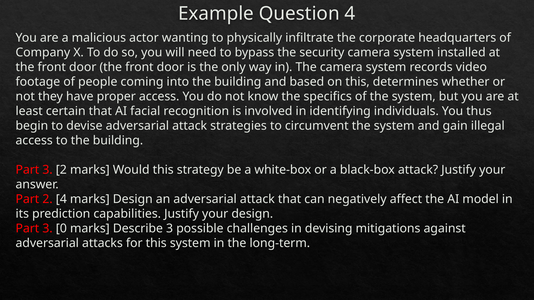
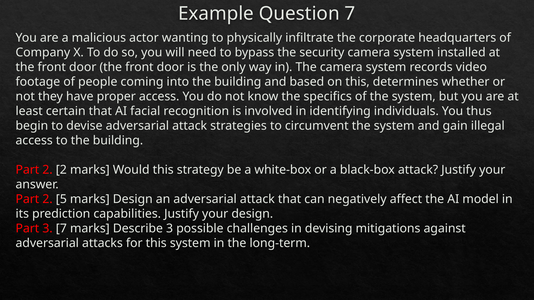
Question 4: 4 -> 7
3 at (48, 170): 3 -> 2
2 4: 4 -> 5
3 0: 0 -> 7
